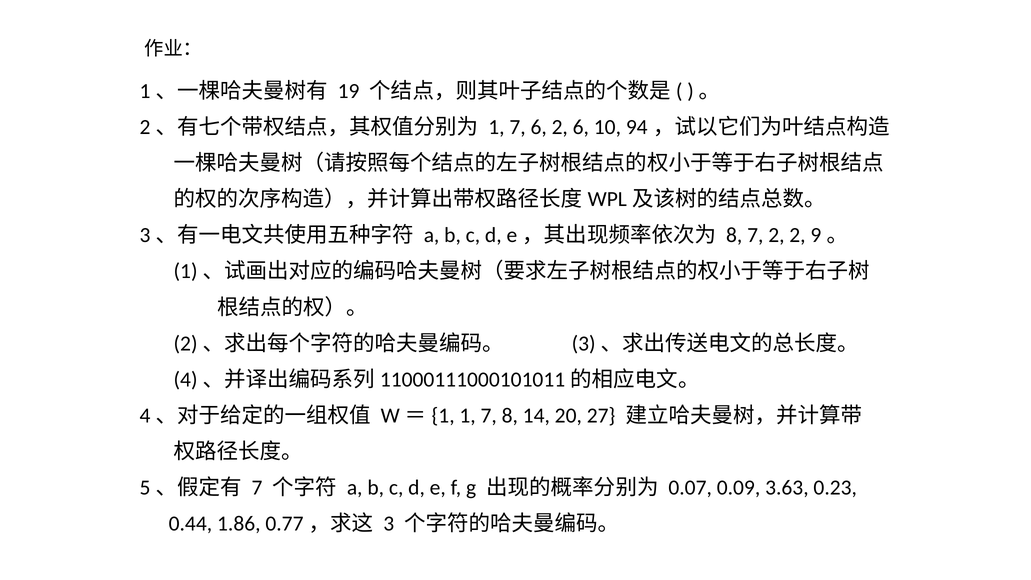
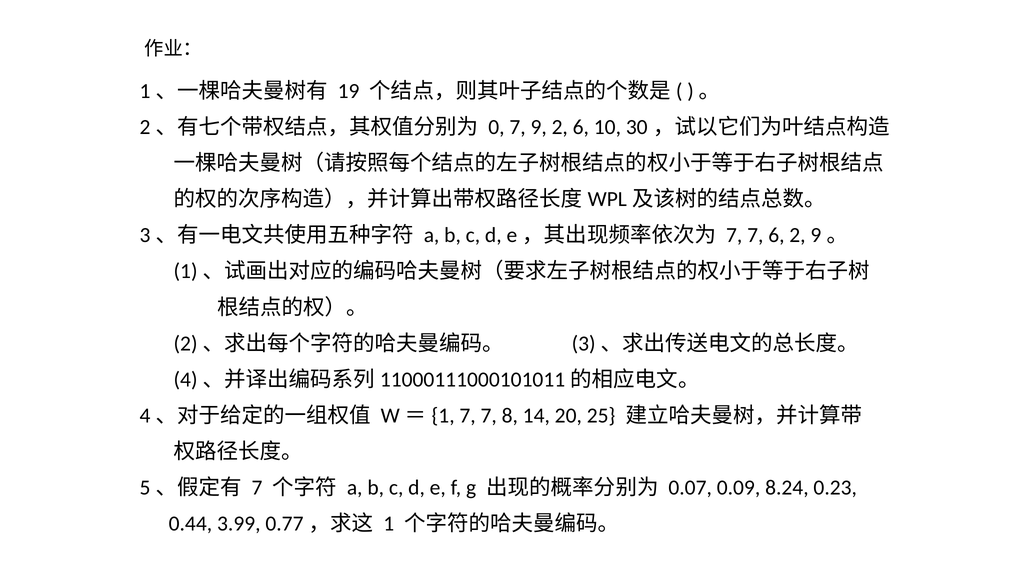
1 at (496, 127): 1 -> 0
7 6: 6 -> 9
94: 94 -> 30
8 at (734, 235): 8 -> 7
7 2: 2 -> 6
W＝{1 1: 1 -> 7
27: 27 -> 25
3.63: 3.63 -> 8.24
1.86: 1.86 -> 3.99
3: 3 -> 1
